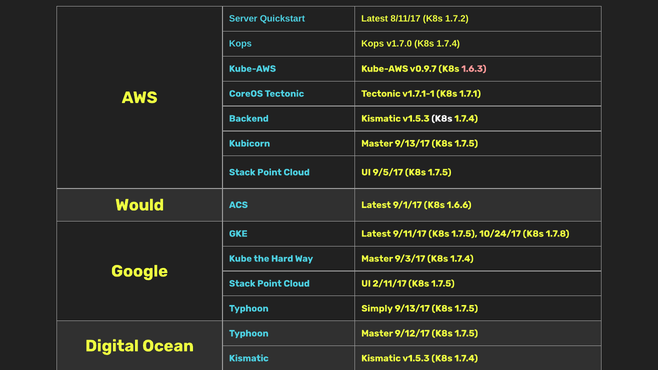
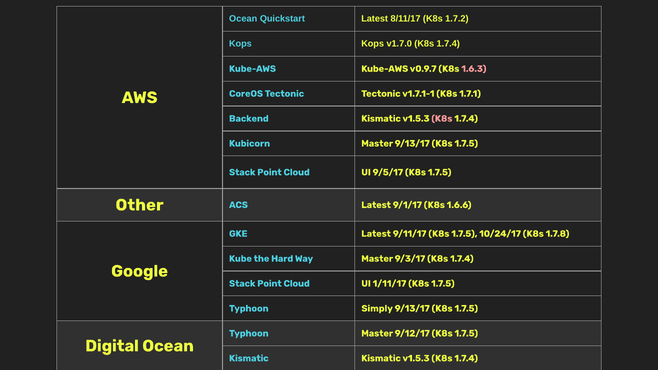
Server at (243, 19): Server -> Ocean
K8s at (442, 119) colour: white -> pink
Would: Would -> Other
2/11/17: 2/11/17 -> 1/11/17
